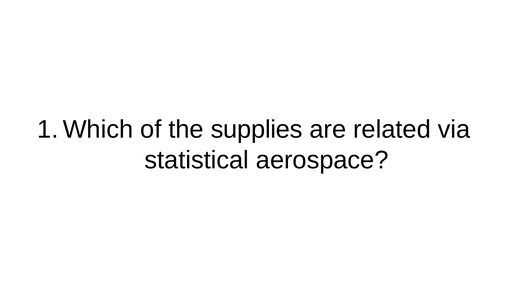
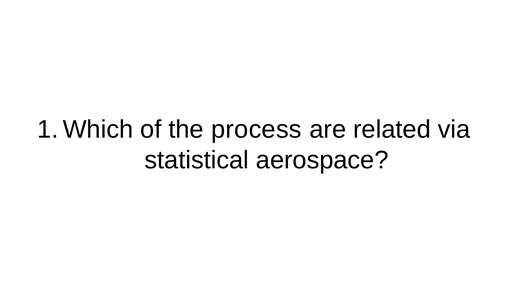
supplies: supplies -> process
